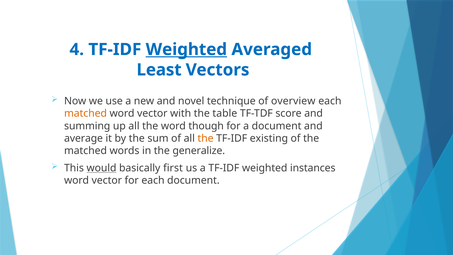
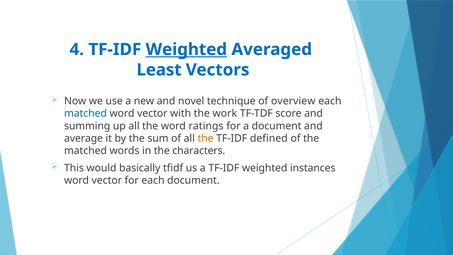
matched at (86, 113) colour: orange -> blue
table: table -> work
though: though -> ratings
existing: existing -> defined
generalize: generalize -> characters
would underline: present -> none
first: first -> tfidf
